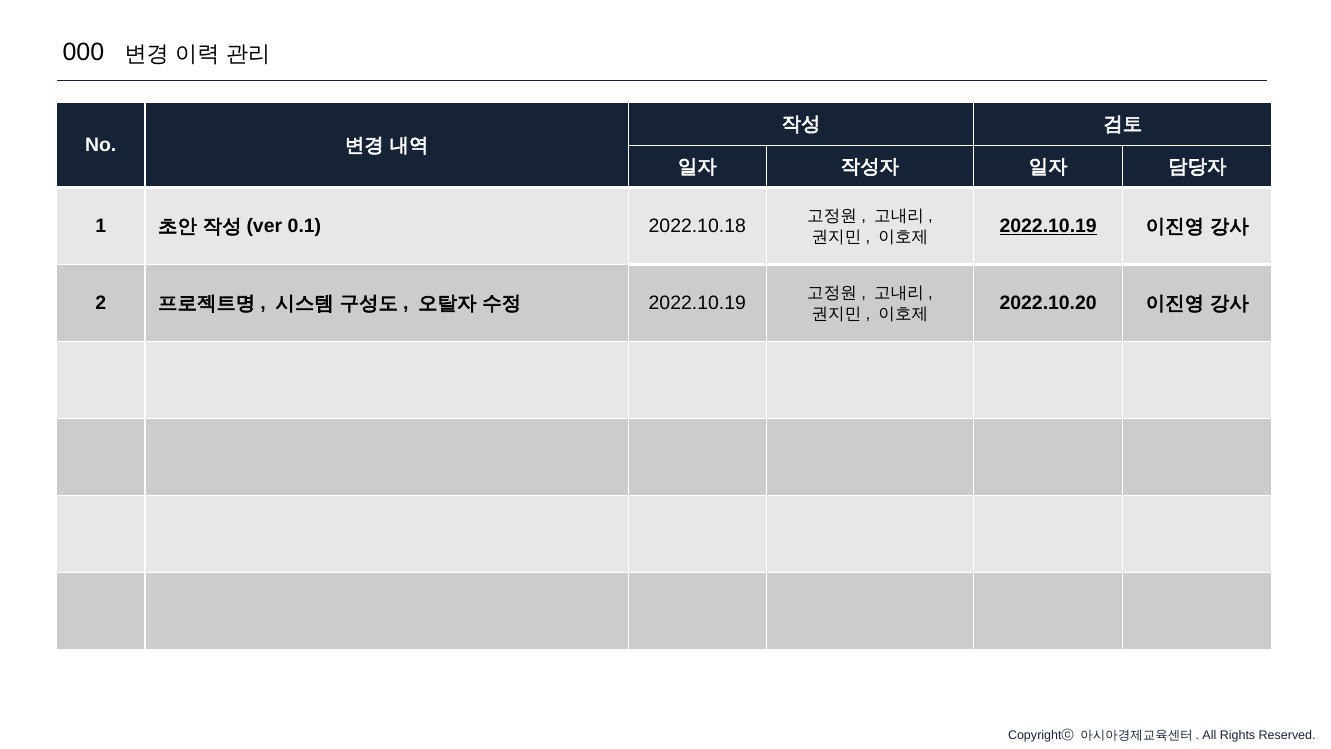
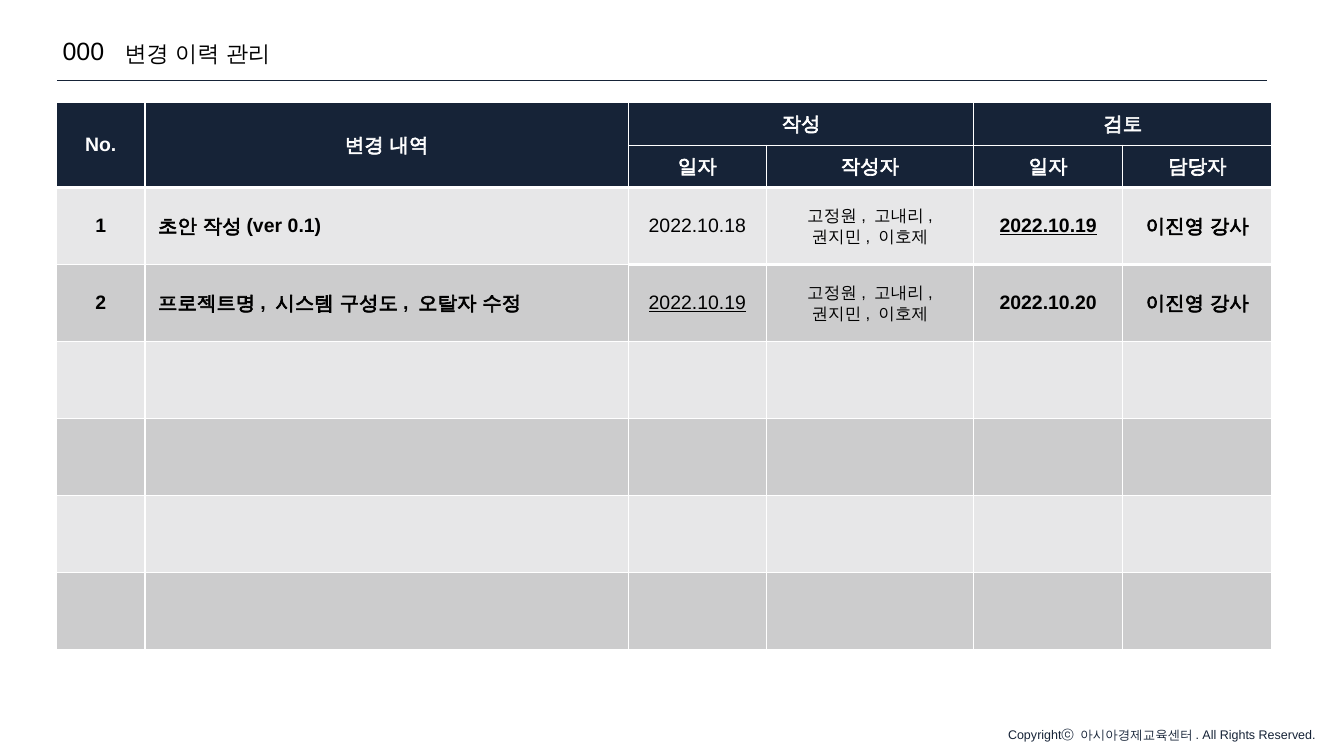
2022.10.19 at (697, 303) underline: none -> present
